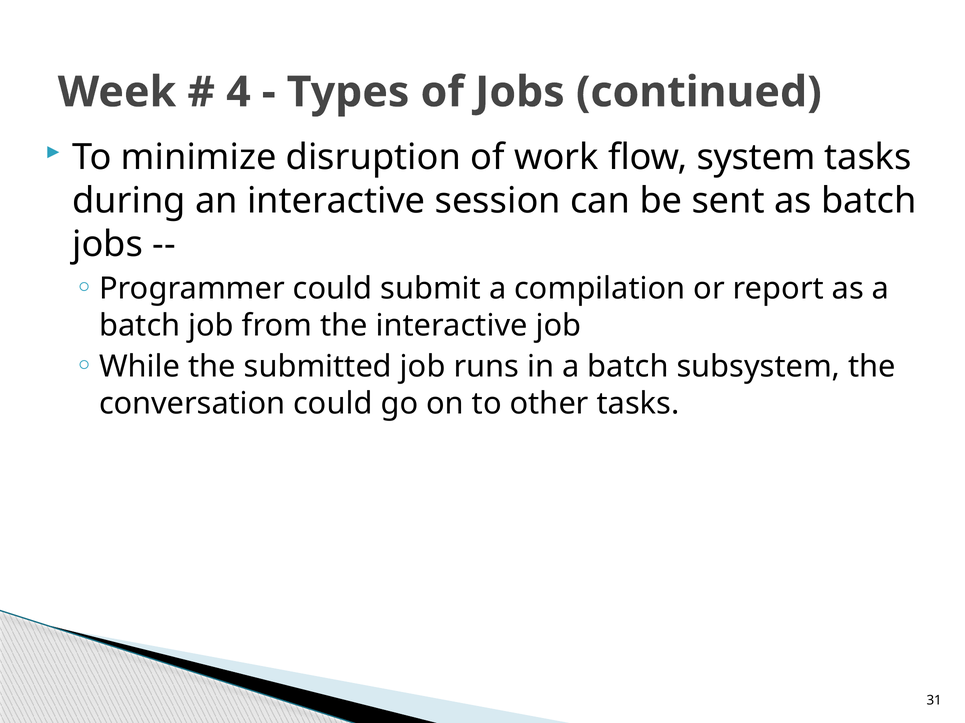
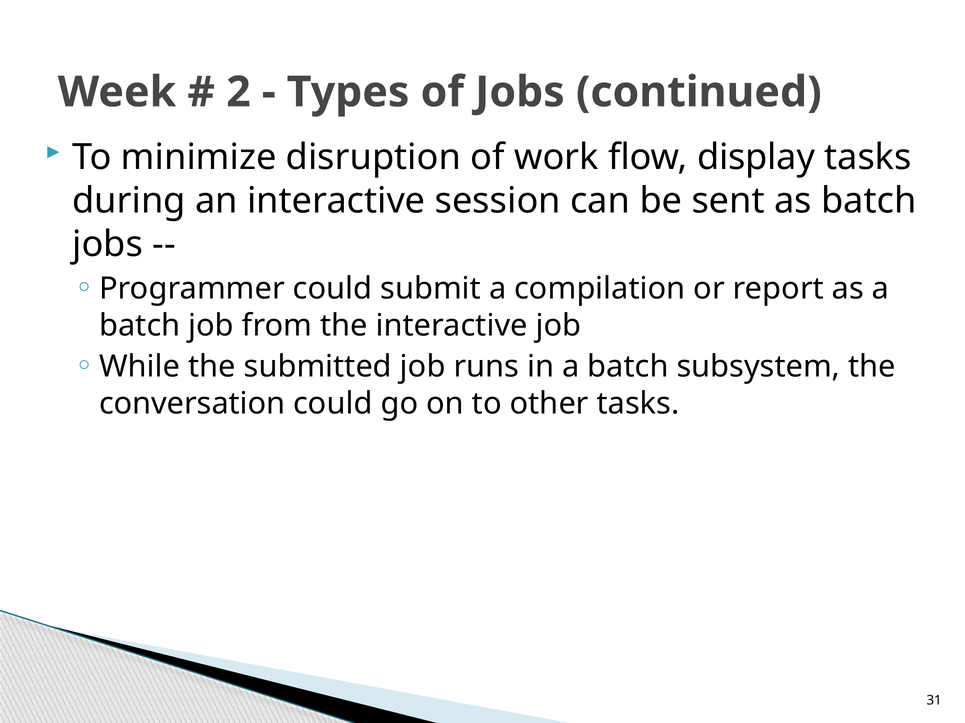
4: 4 -> 2
system: system -> display
